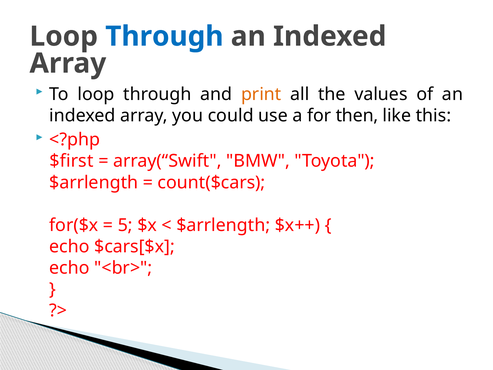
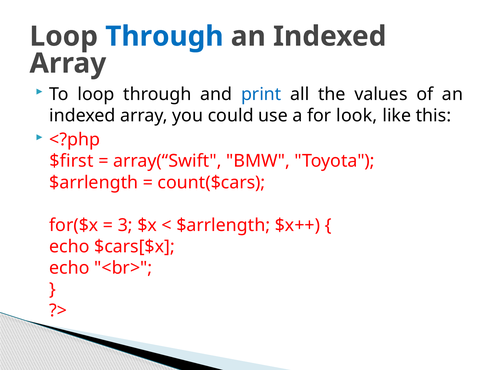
print colour: orange -> blue
then: then -> look
5: 5 -> 3
